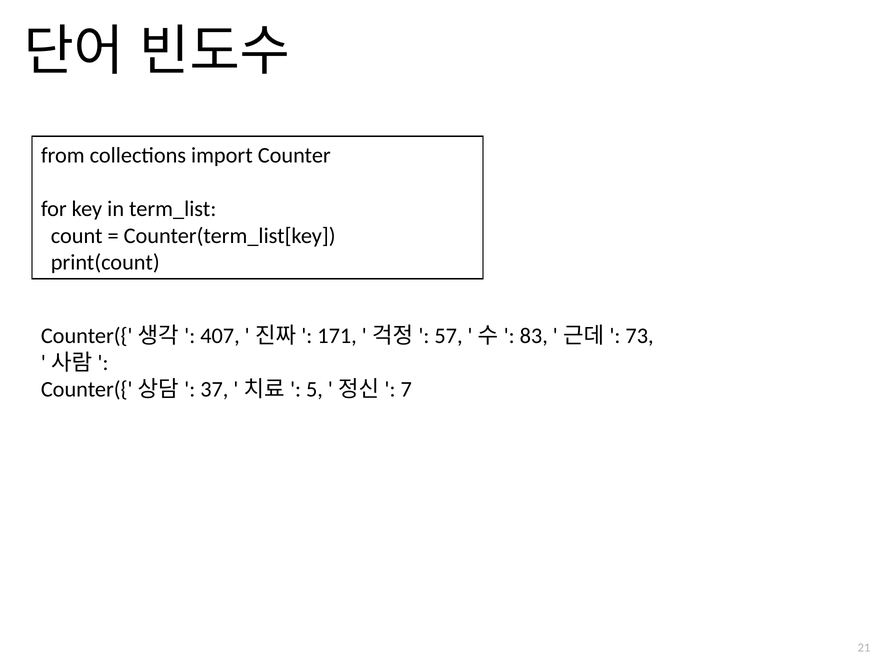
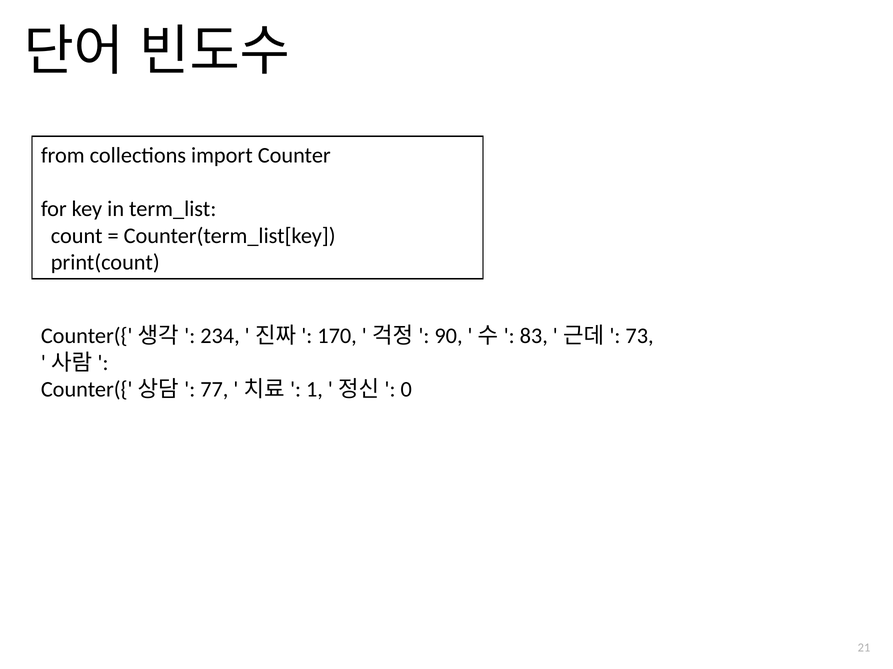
407: 407 -> 234
171: 171 -> 170
57: 57 -> 90
37: 37 -> 77
5: 5 -> 1
7: 7 -> 0
